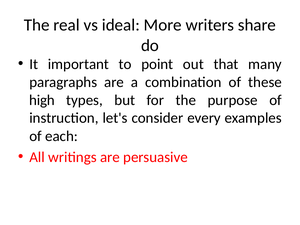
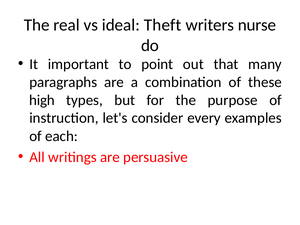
More: More -> Theft
share: share -> nurse
